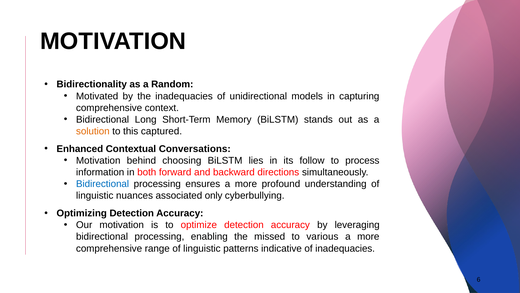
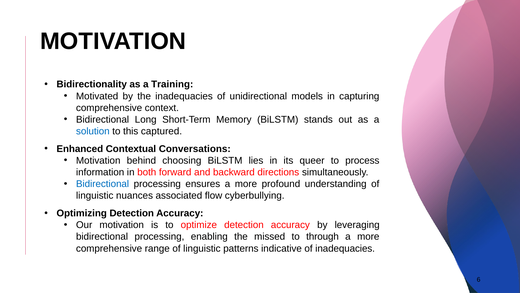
Random: Random -> Training
solution colour: orange -> blue
follow: follow -> queer
only: only -> flow
various: various -> through
